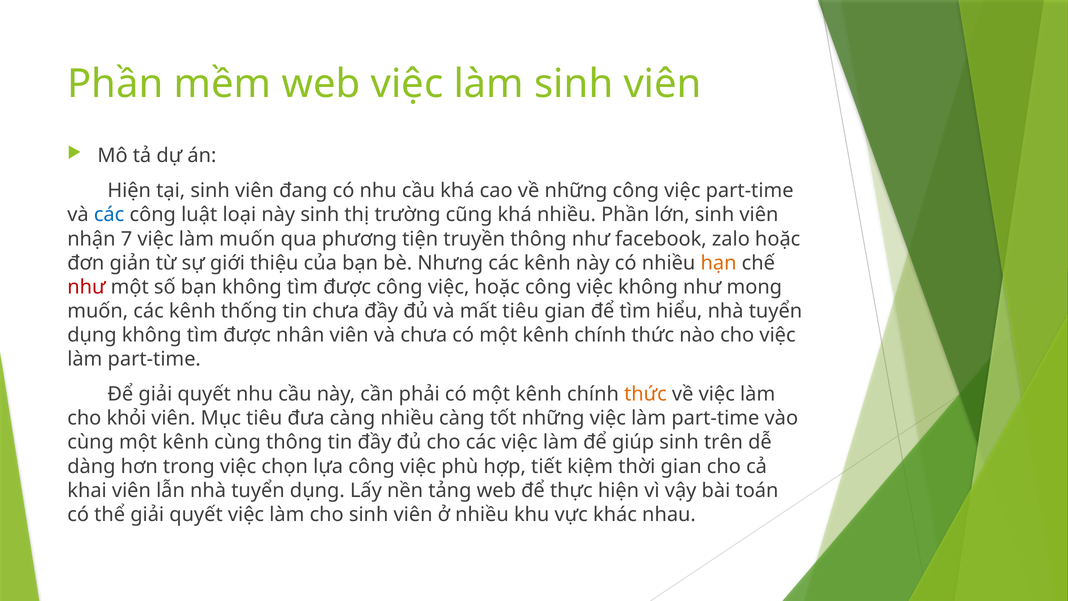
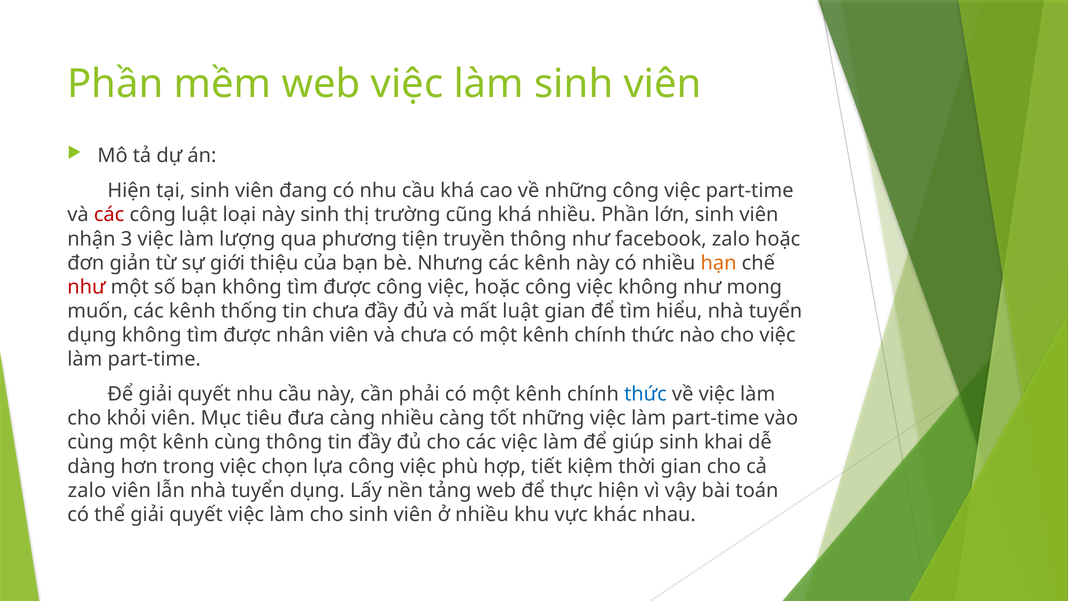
các at (109, 215) colour: blue -> red
7: 7 -> 3
làm muốn: muốn -> lượng
mất tiêu: tiêu -> luật
thức at (645, 394) colour: orange -> blue
trên: trên -> khai
khai at (87, 490): khai -> zalo
